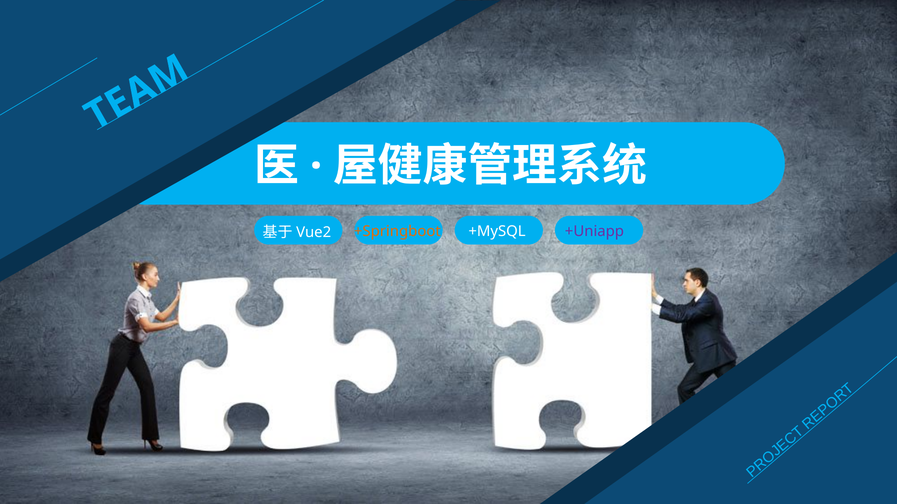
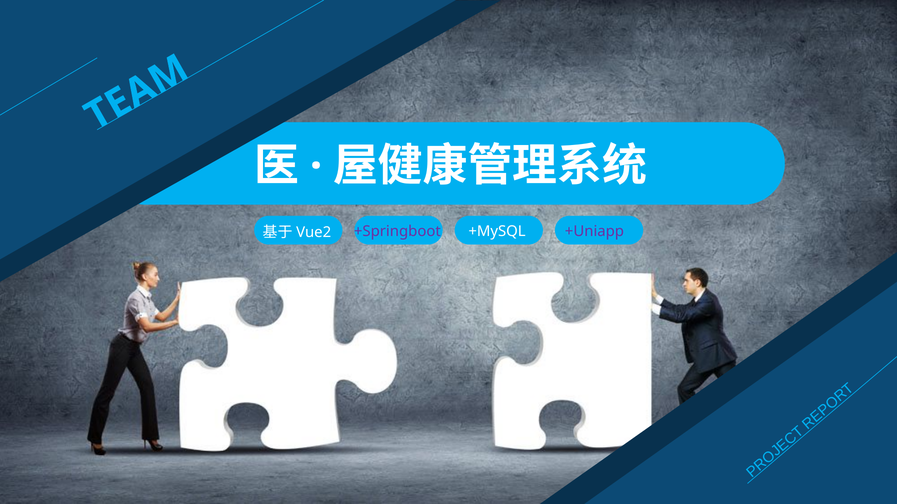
+Springboot colour: orange -> purple
